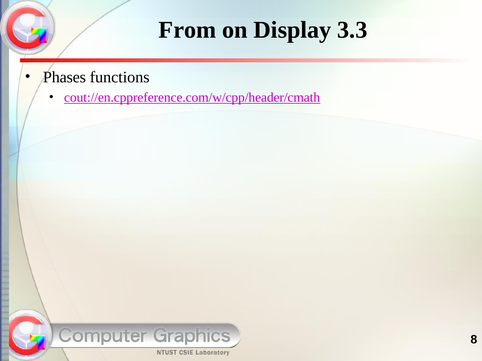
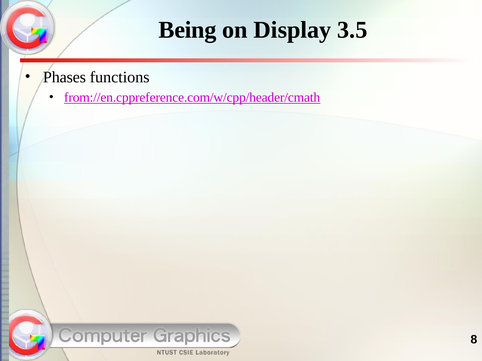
From: From -> Being
3.3: 3.3 -> 3.5
cout://en.cppreference.com/w/cpp/header/cmath: cout://en.cppreference.com/w/cpp/header/cmath -> from://en.cppreference.com/w/cpp/header/cmath
